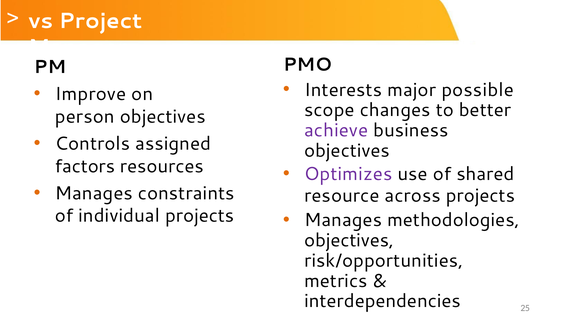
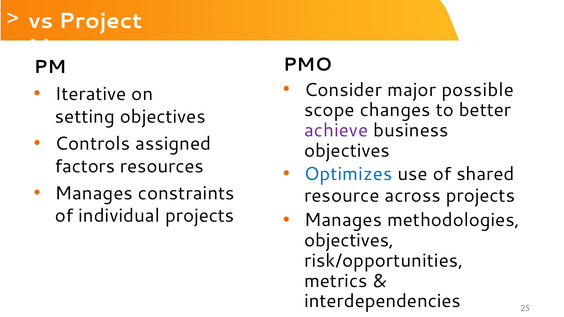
Interests: Interests -> Consider
Improve: Improve -> Iterative
person: person -> setting
Optimizes colour: purple -> blue
